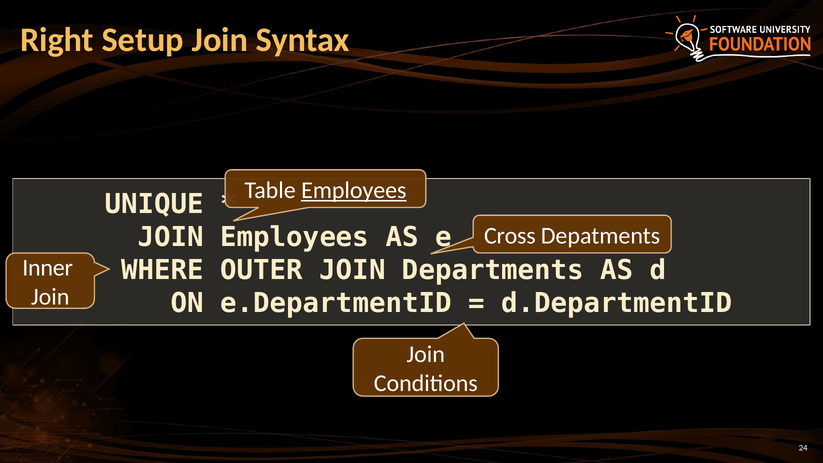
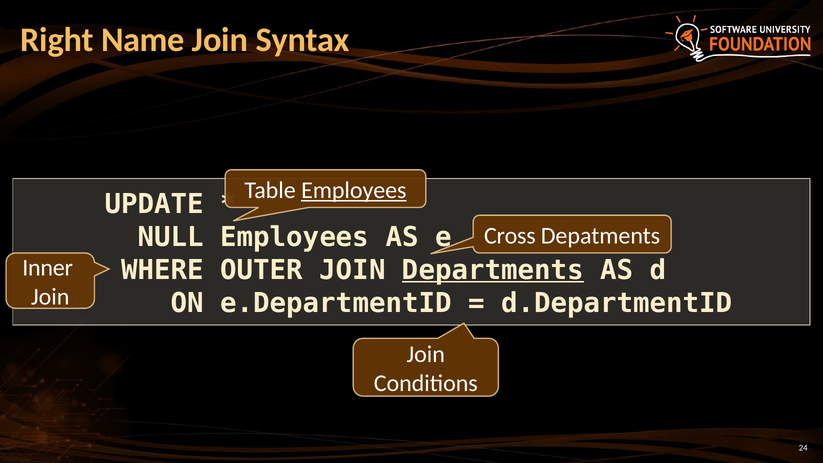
Setup: Setup -> Name
UNIQUE: UNIQUE -> UPDATE
JOIN at (171, 237): JOIN -> NULL
Departments underline: none -> present
